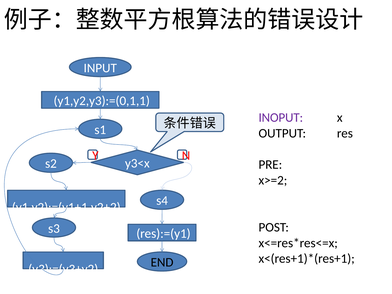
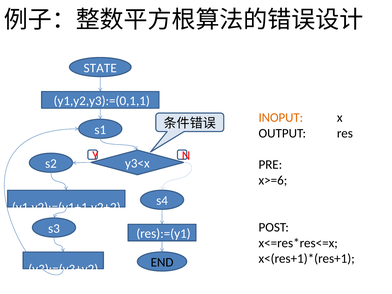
INPUT: INPUT -> STATE
INOPUT colour: purple -> orange
x>=2: x>=2 -> x>=6
